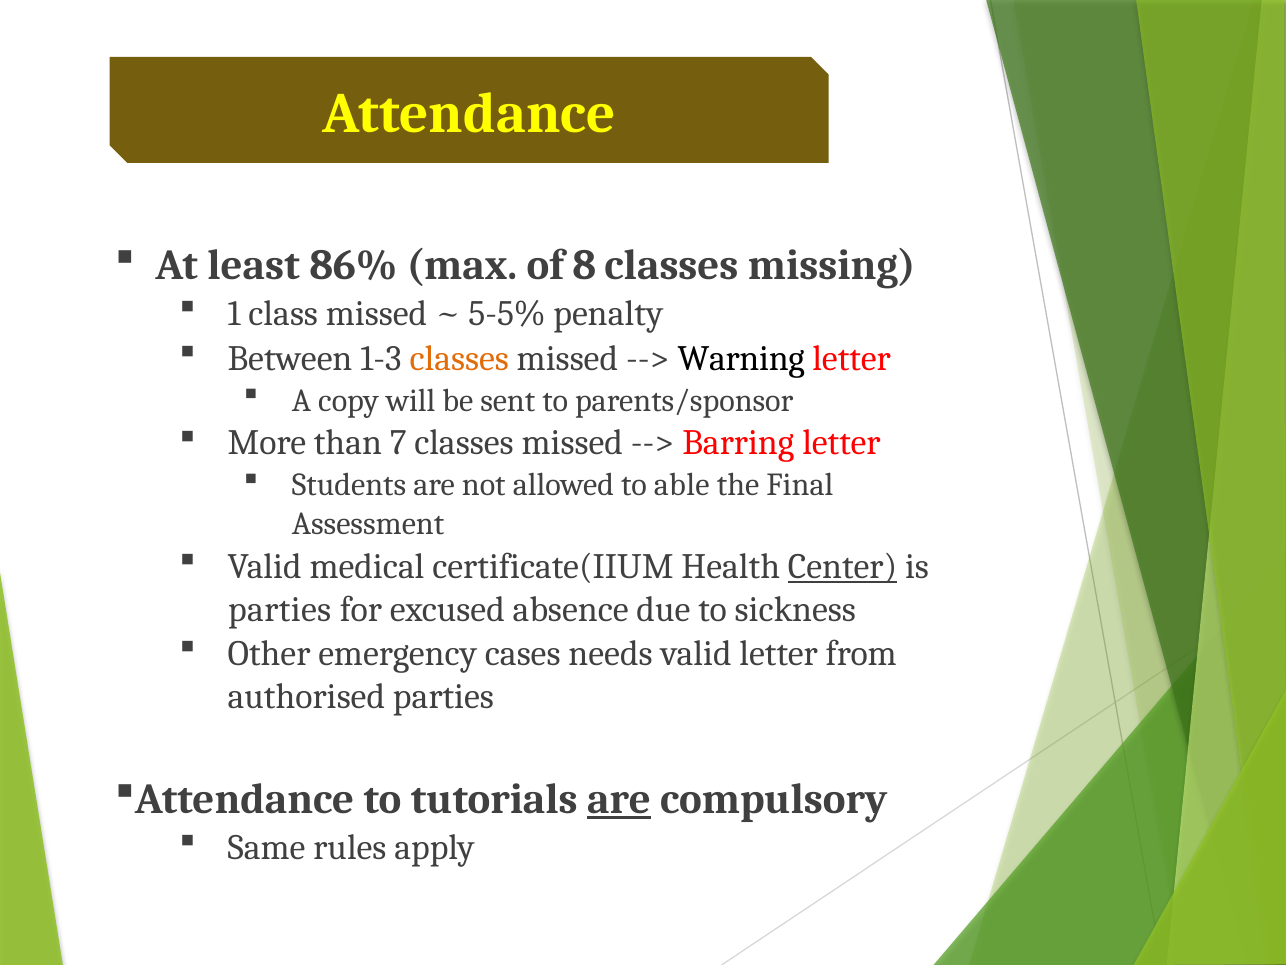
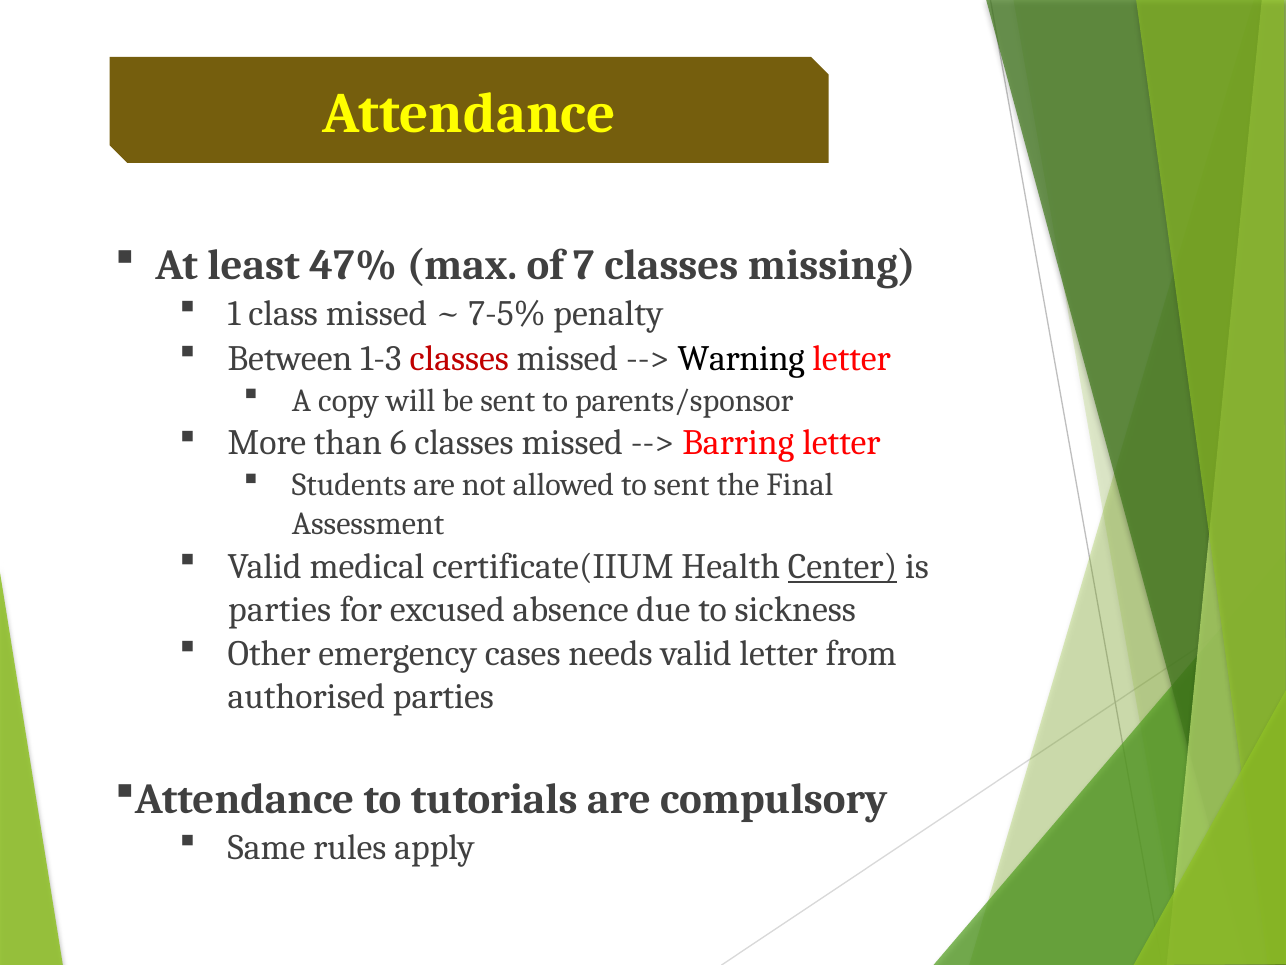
86%: 86% -> 47%
8: 8 -> 7
5-5%: 5-5% -> 7-5%
classes at (459, 358) colour: orange -> red
7: 7 -> 6
to able: able -> sent
are at (619, 799) underline: present -> none
